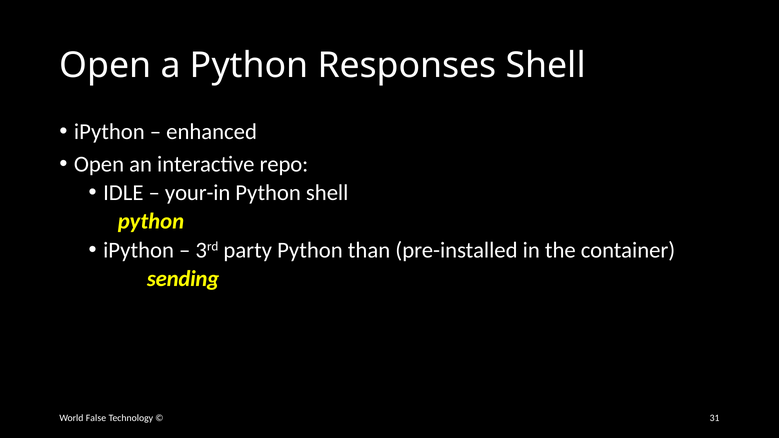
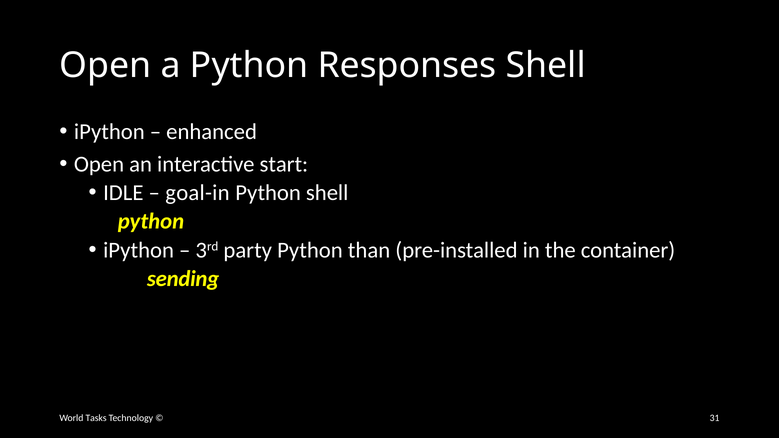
repo: repo -> start
your-in: your-in -> goal-in
False: False -> Tasks
